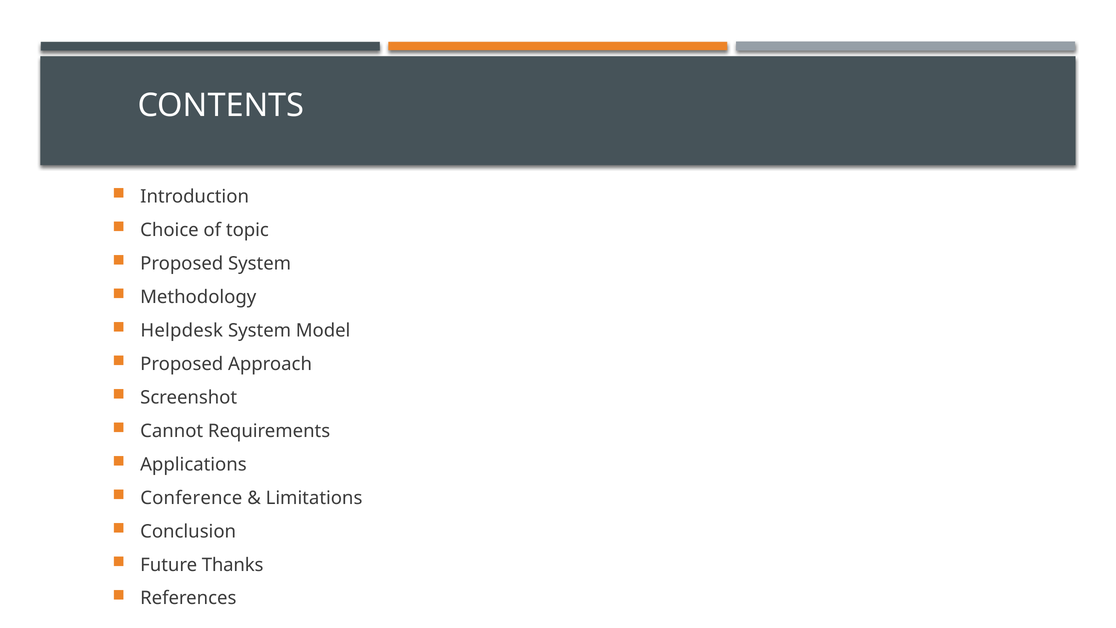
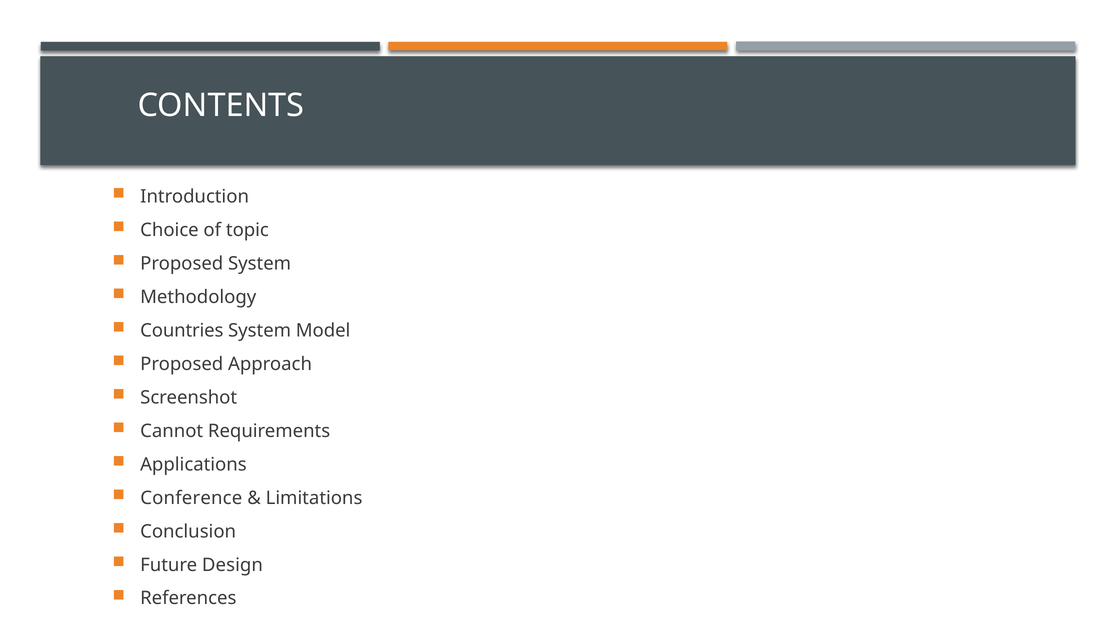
Helpdesk: Helpdesk -> Countries
Thanks: Thanks -> Design
